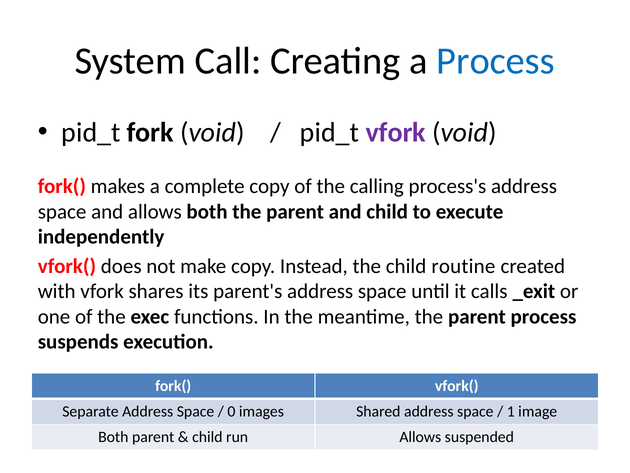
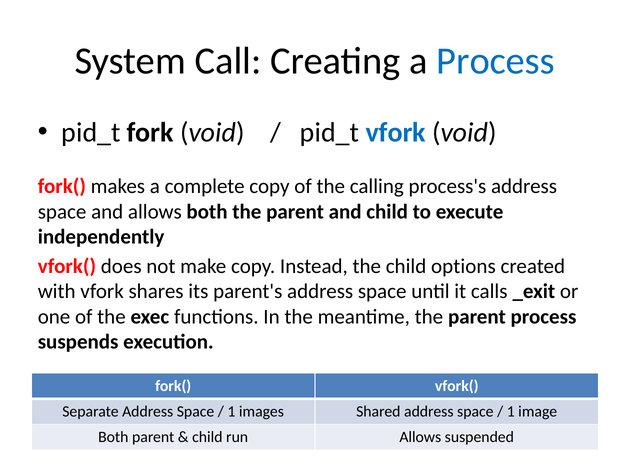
vfork at (396, 132) colour: purple -> blue
routine: routine -> options
0 at (231, 411): 0 -> 1
